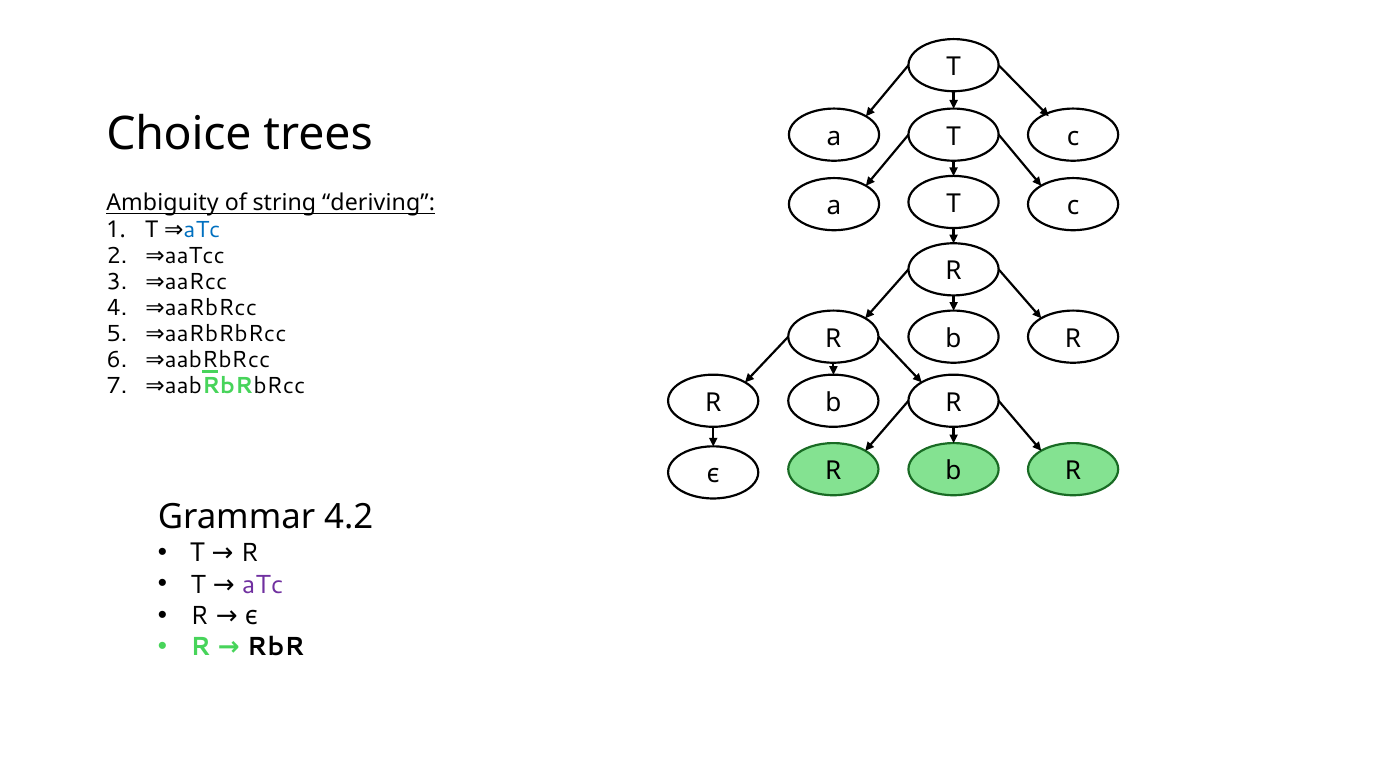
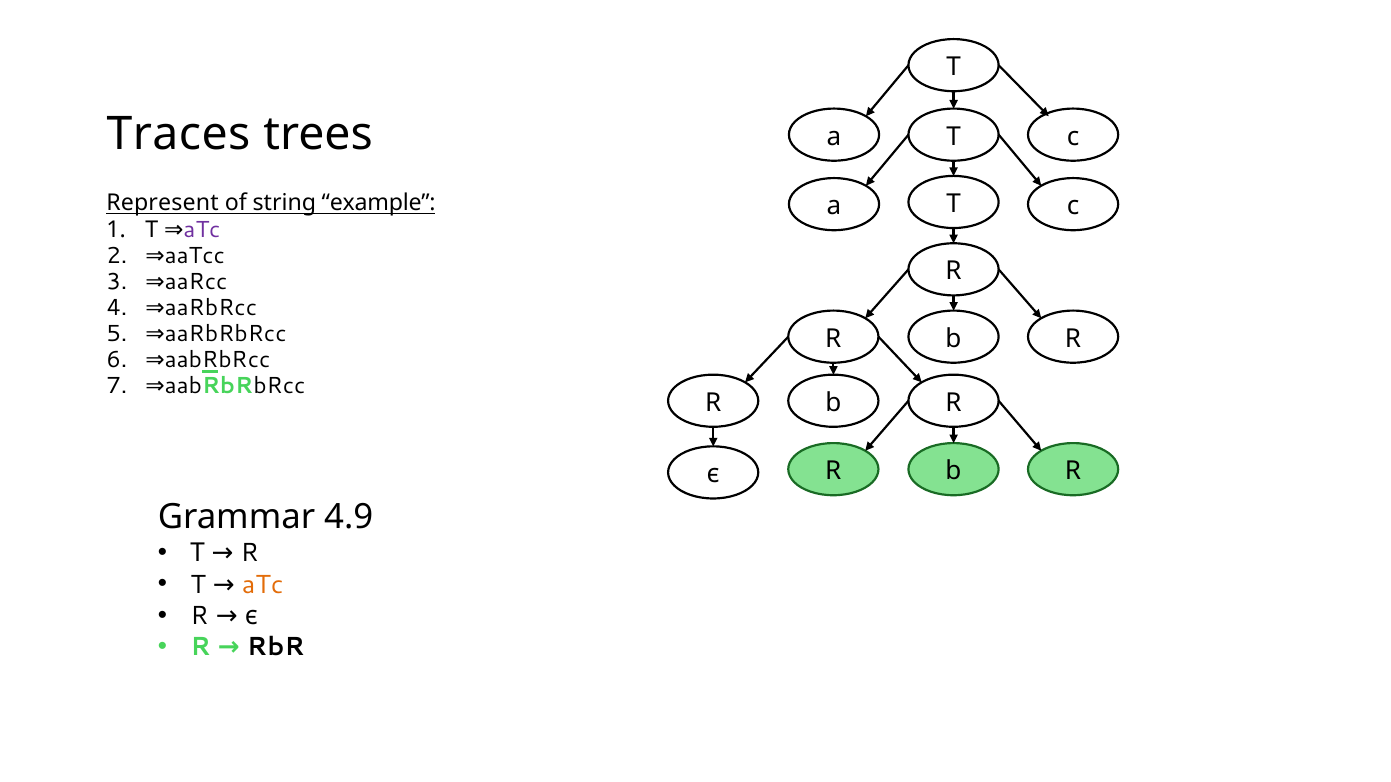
Choice: Choice -> Traces
Ambiguity: Ambiguity -> Represent
deriving: deriving -> example
aTc at (202, 230) colour: blue -> purple
4.2: 4.2 -> 4.9
aTc at (263, 585) colour: purple -> orange
